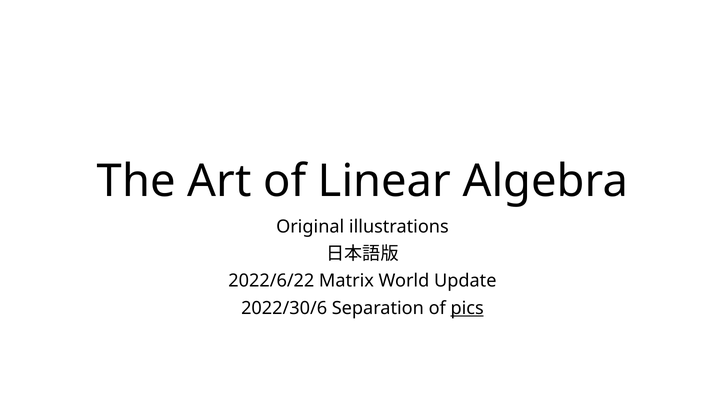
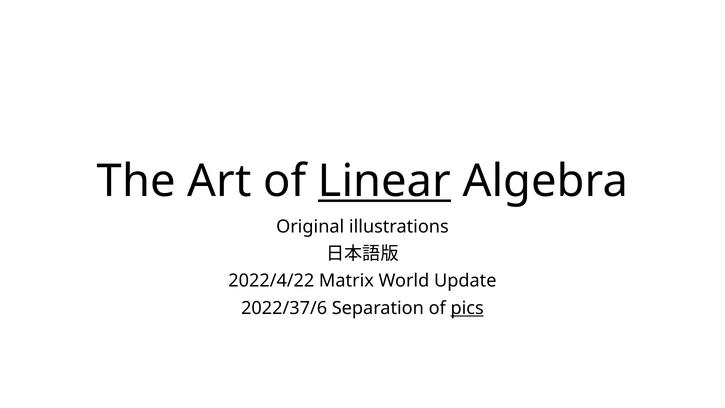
Linear underline: none -> present
2022/6/22: 2022/6/22 -> 2022/4/22
2022/30/6: 2022/30/6 -> 2022/37/6
